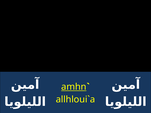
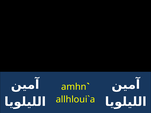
amhn underline: present -> none
